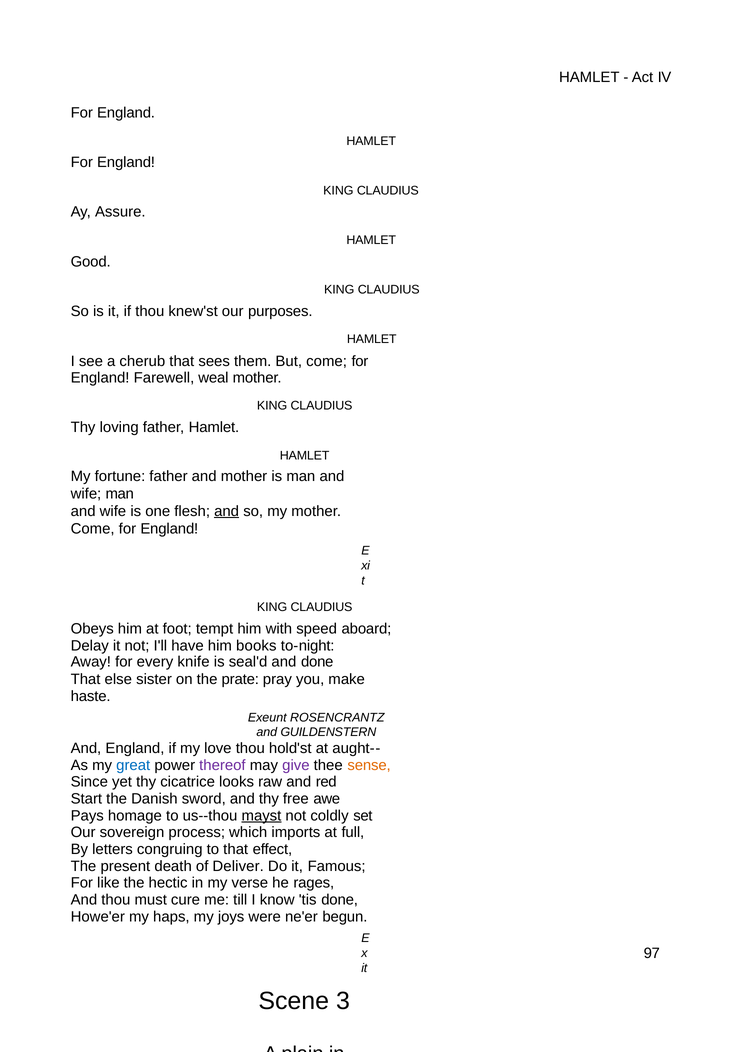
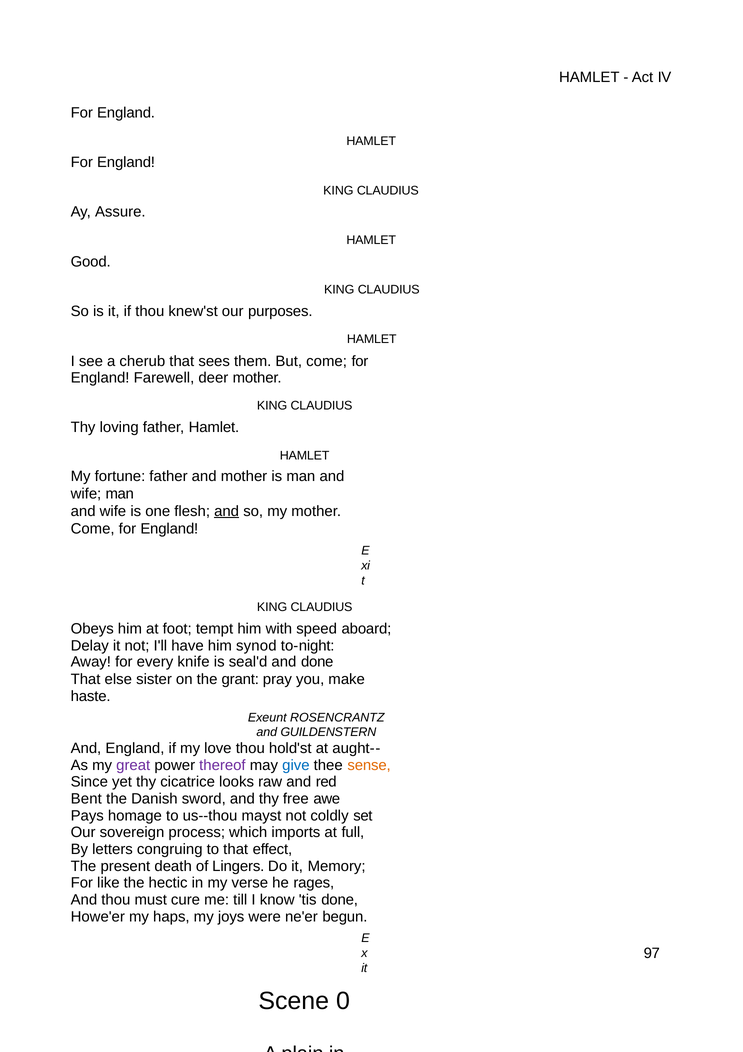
weal: weal -> deer
books: books -> synod
prate: prate -> grant
great colour: blue -> purple
give colour: purple -> blue
Start: Start -> Bent
mayst underline: present -> none
Deliver: Deliver -> Lingers
Famous: Famous -> Memory
3: 3 -> 0
